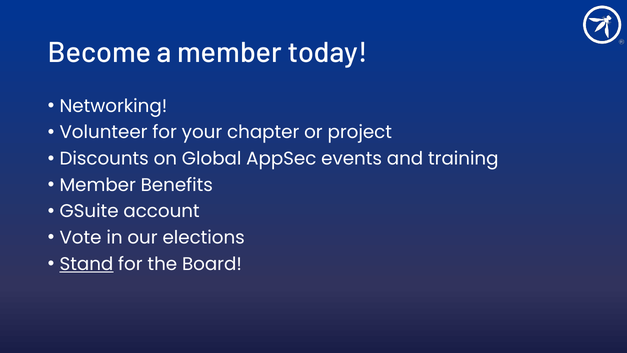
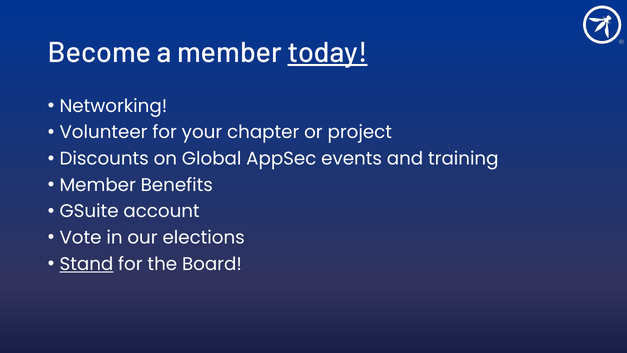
today underline: none -> present
